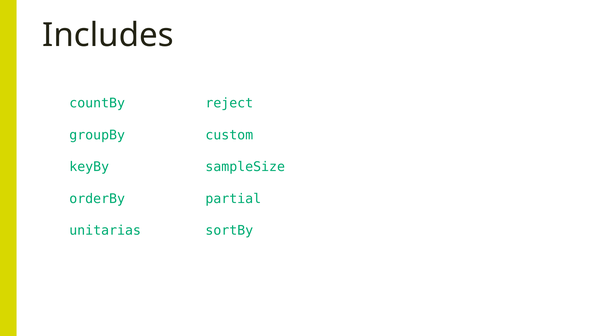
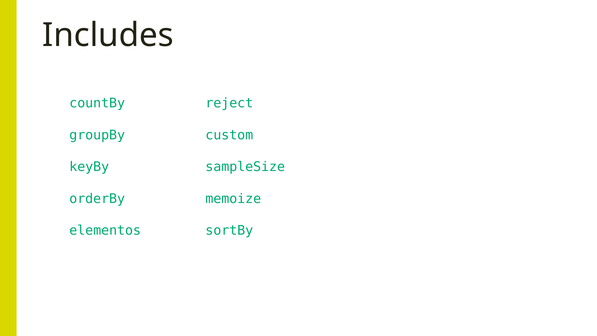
partial: partial -> memoize
unitarias: unitarias -> elementos
